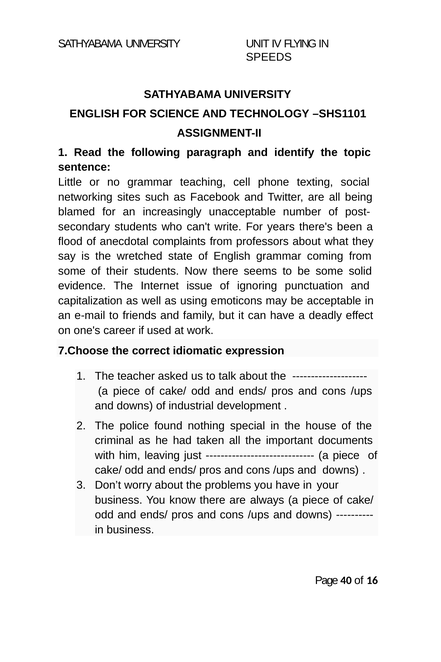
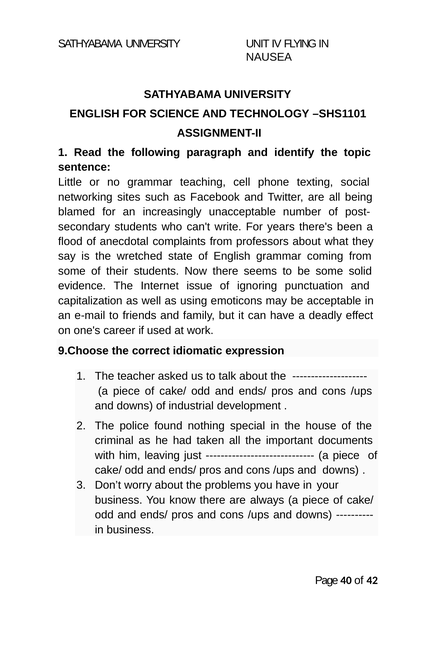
SPEEDS: SPEEDS -> NAUSEA
7.Choose: 7.Choose -> 9.Choose
16: 16 -> 42
